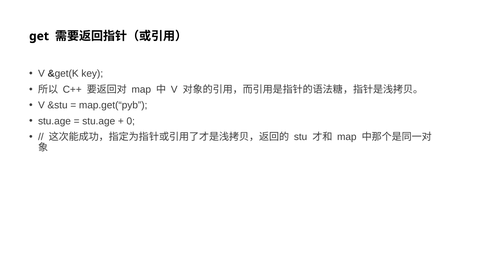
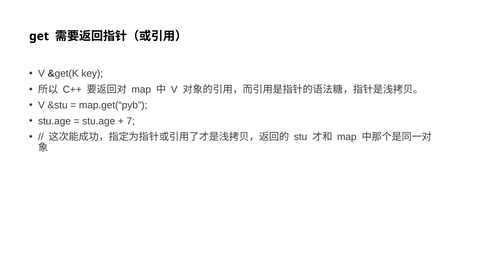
0: 0 -> 7
